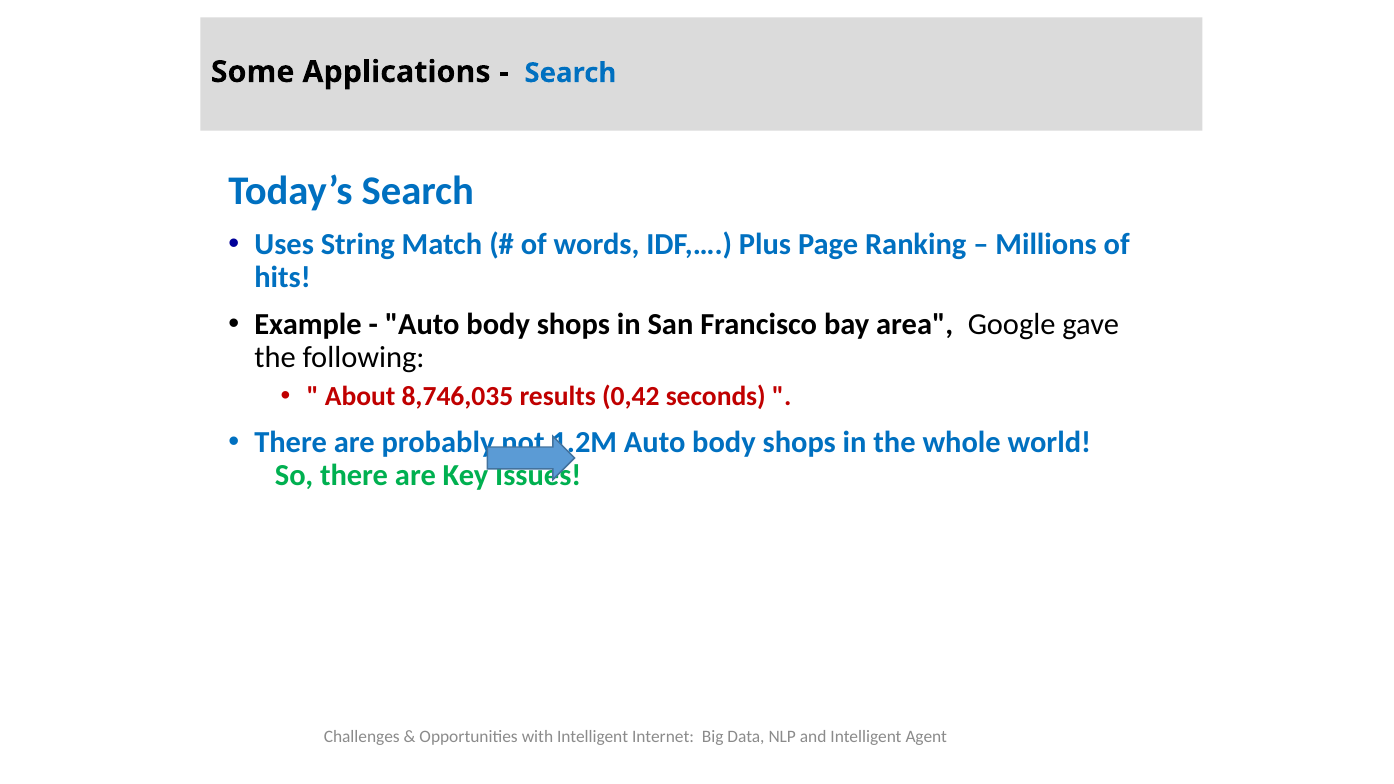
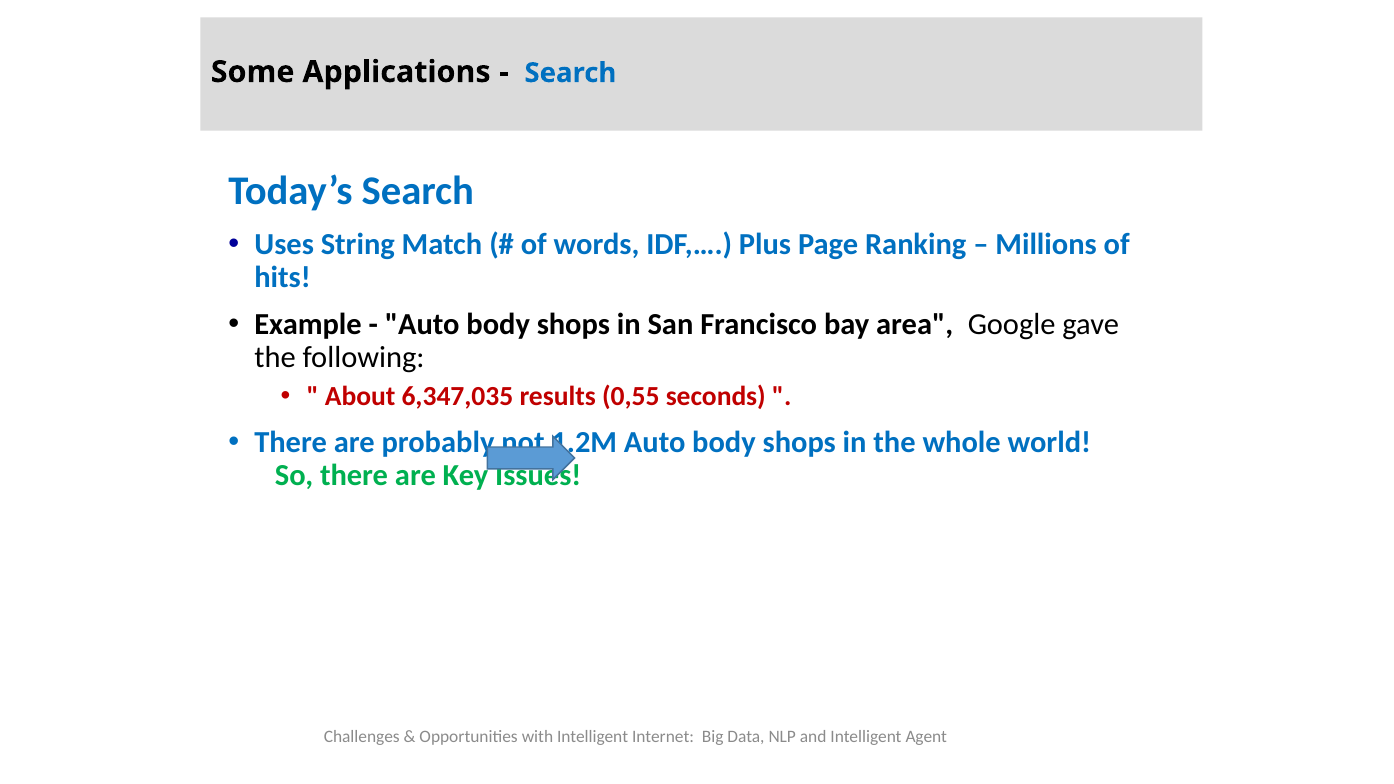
8,746,035: 8,746,035 -> 6,347,035
0,42: 0,42 -> 0,55
